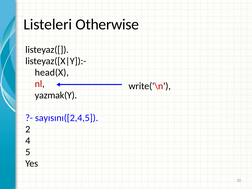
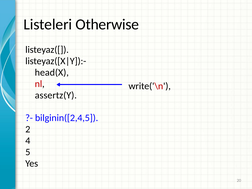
yazmak(Y: yazmak(Y -> assertz(Y
sayısını([2,4,5: sayısını([2,4,5 -> bilginin([2,4,5
